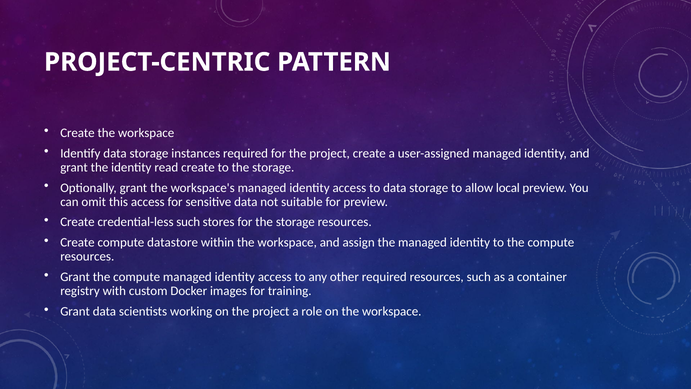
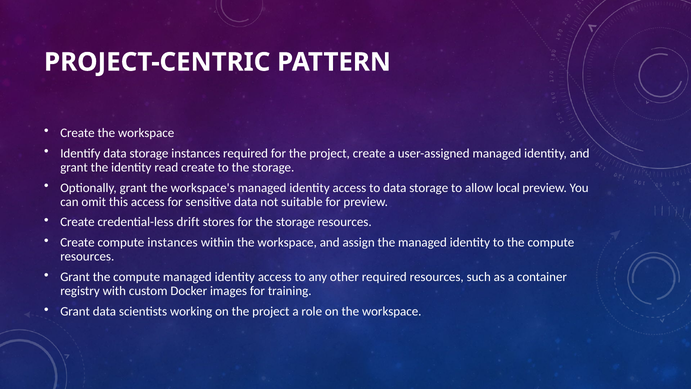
credential-less such: such -> drift
compute datastore: datastore -> instances
